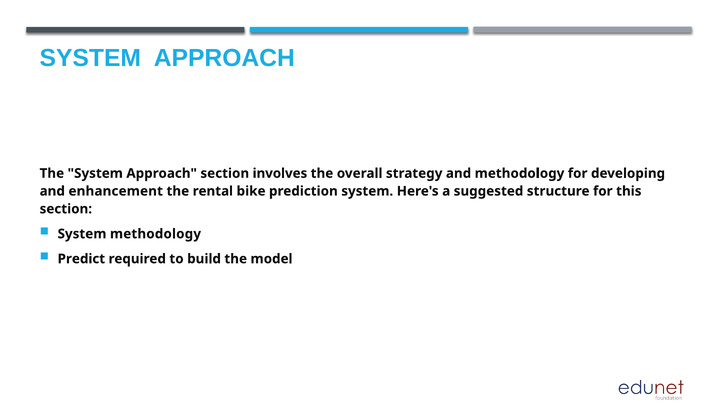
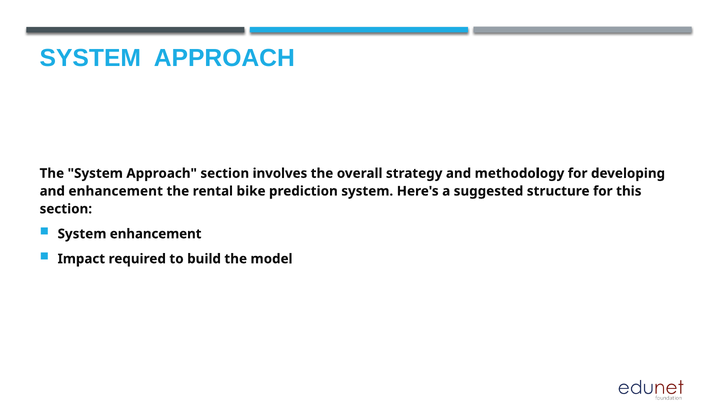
System methodology: methodology -> enhancement
Predict: Predict -> Impact
